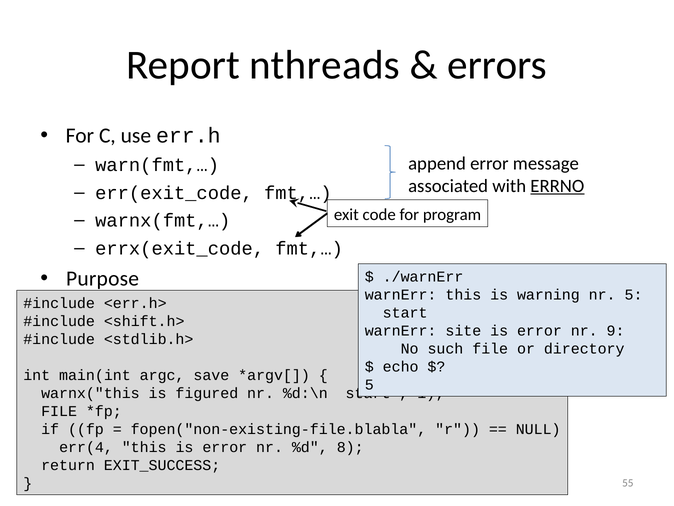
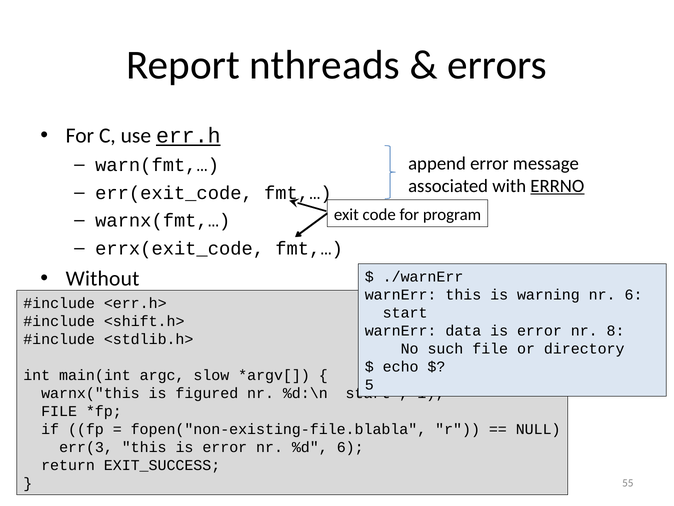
err.h underline: none -> present
Purpose: Purpose -> Without
nr 5: 5 -> 6
site: site -> data
9: 9 -> 8
save: save -> slow
err(4: err(4 -> err(3
%d 8: 8 -> 6
